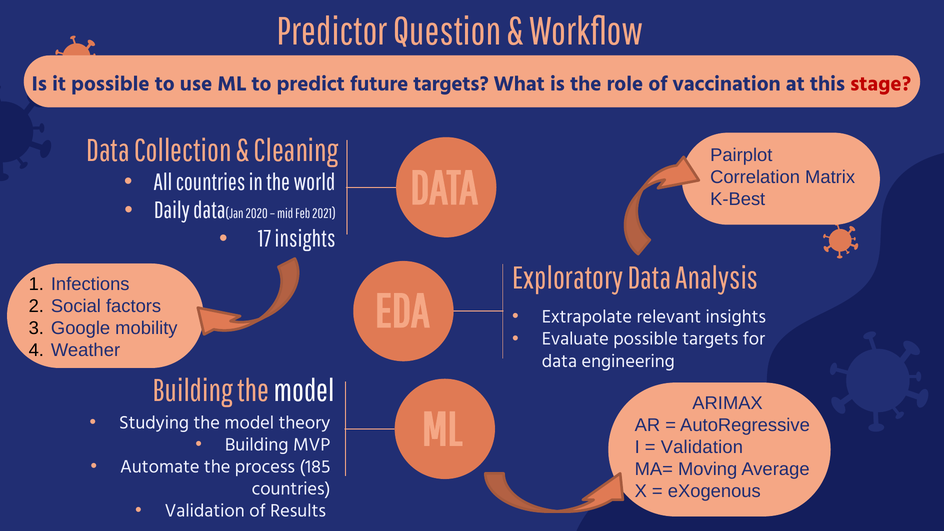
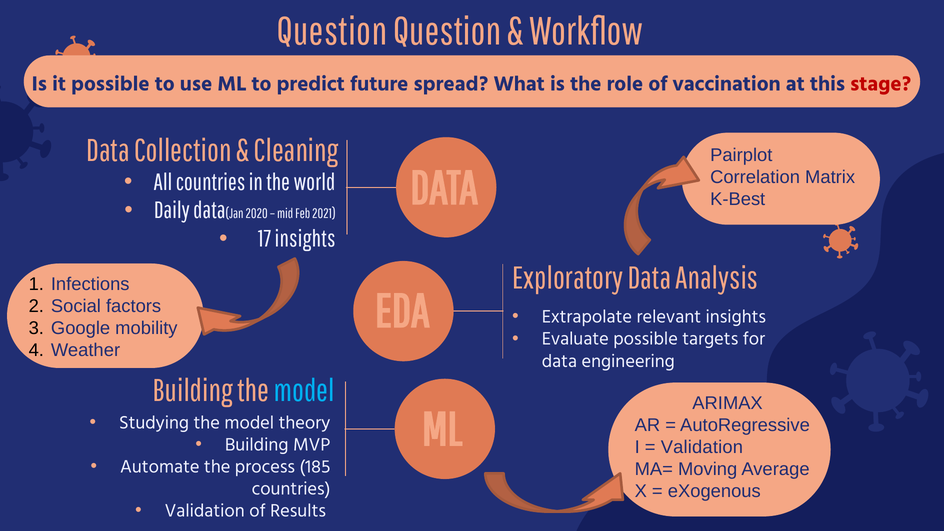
Predictor at (332, 32): Predictor -> Question
future targets: targets -> spread
model at (304, 391) colour: white -> light blue
